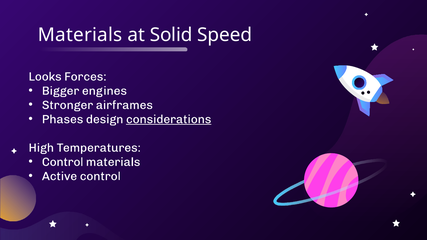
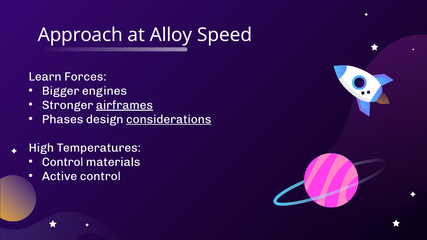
Materials at (80, 35): Materials -> Approach
Solid: Solid -> Alloy
Looks: Looks -> Learn
airframes underline: none -> present
